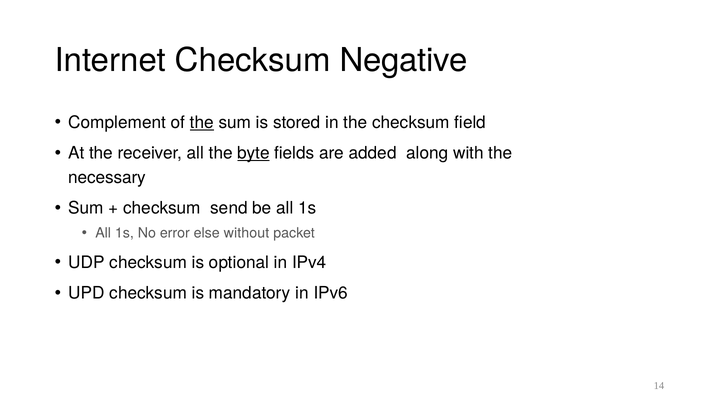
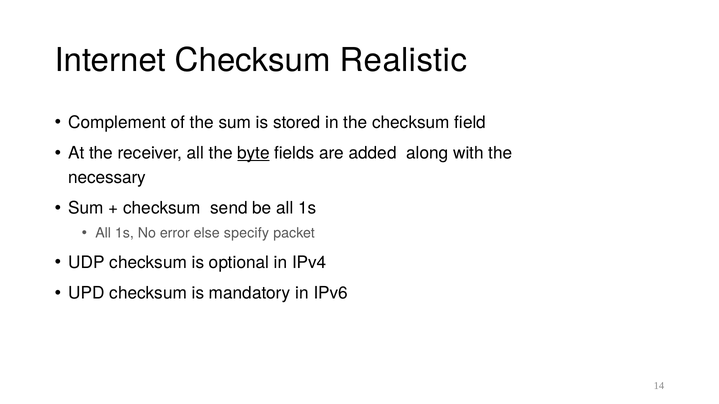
Negative: Negative -> Realistic
the at (202, 123) underline: present -> none
without: without -> specify
